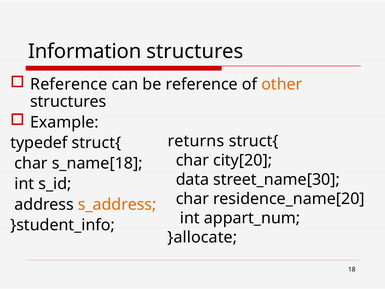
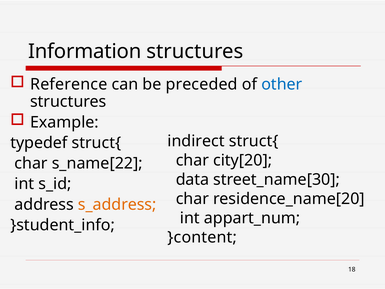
be reference: reference -> preceded
other colour: orange -> blue
returns: returns -> indirect
s_name[18: s_name[18 -> s_name[22
}allocate: }allocate -> }content
